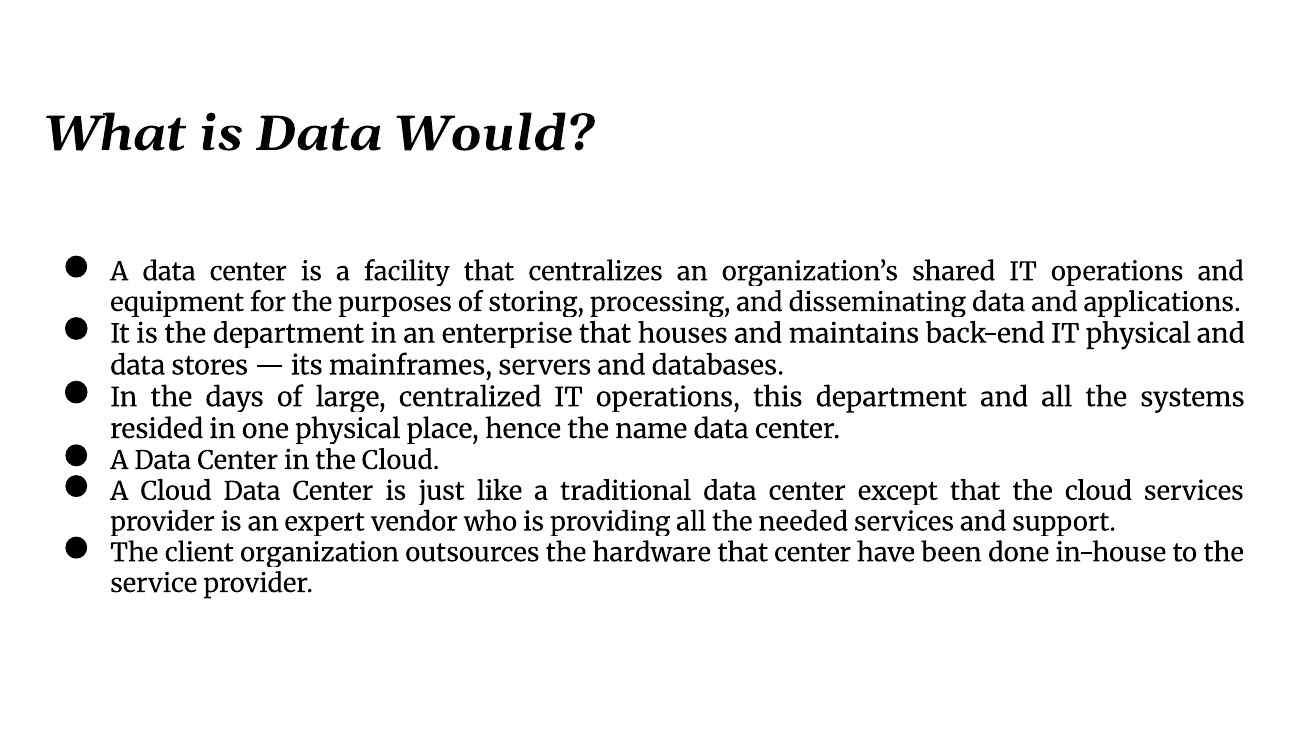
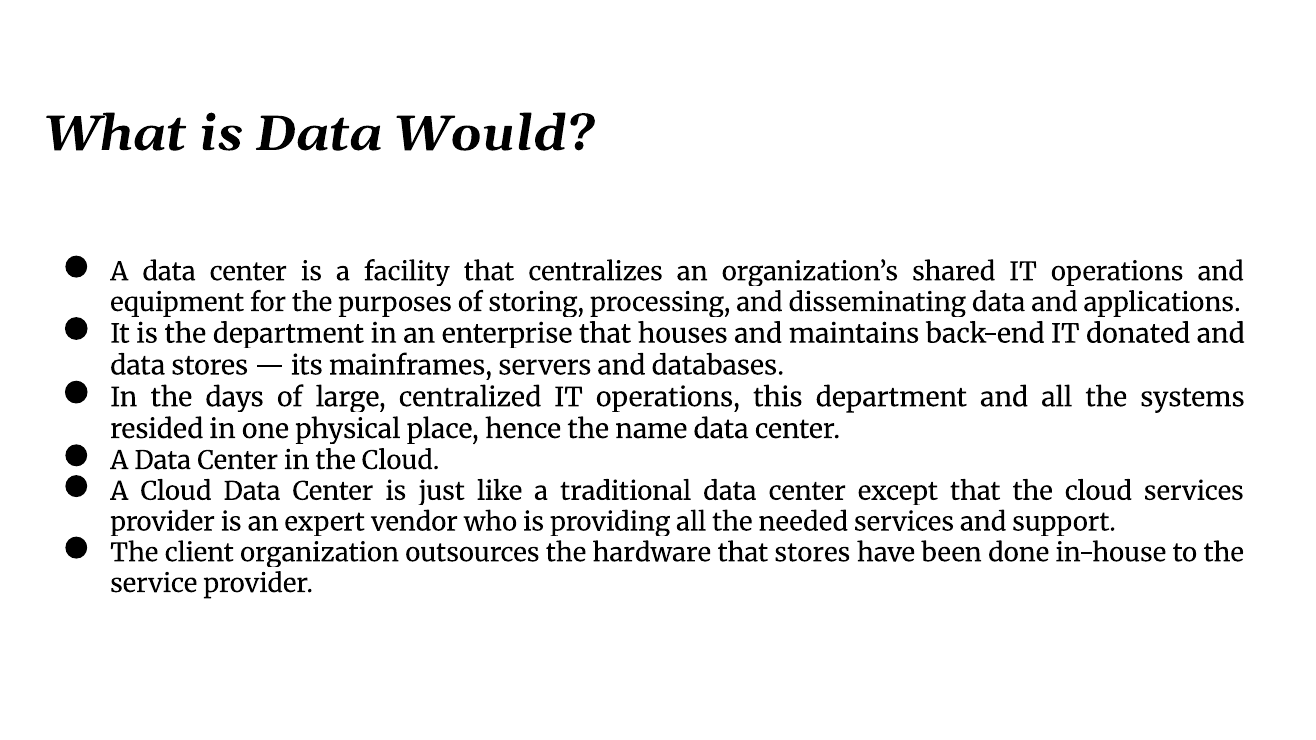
IT physical: physical -> donated
that center: center -> stores
